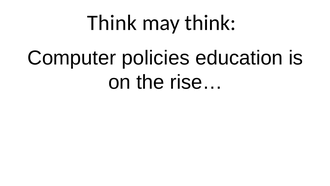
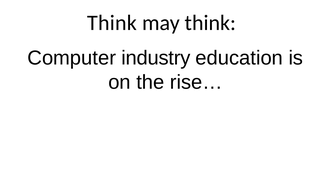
policies: policies -> industry
